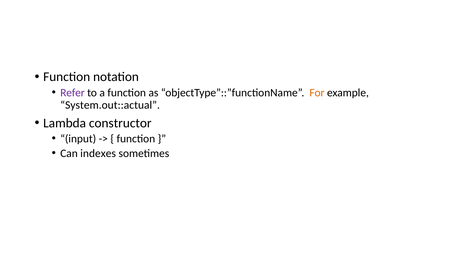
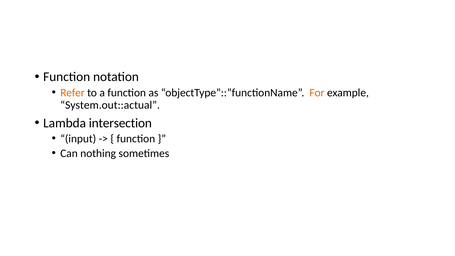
Refer colour: purple -> orange
constructor: constructor -> intersection
indexes: indexes -> nothing
